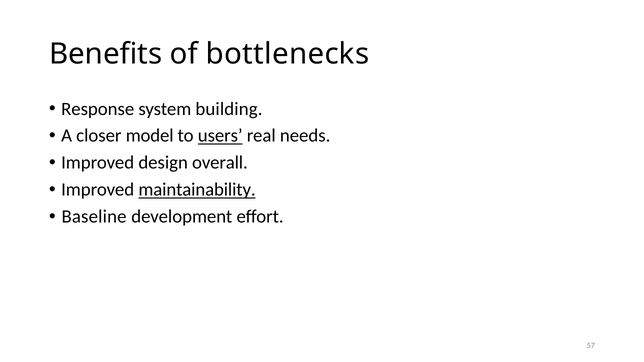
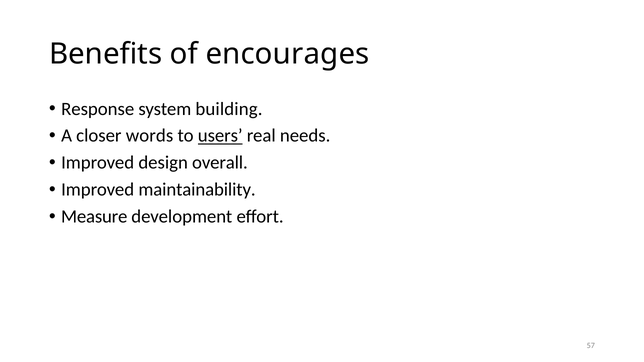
bottlenecks: bottlenecks -> encourages
model: model -> words
maintainability underline: present -> none
Baseline: Baseline -> Measure
